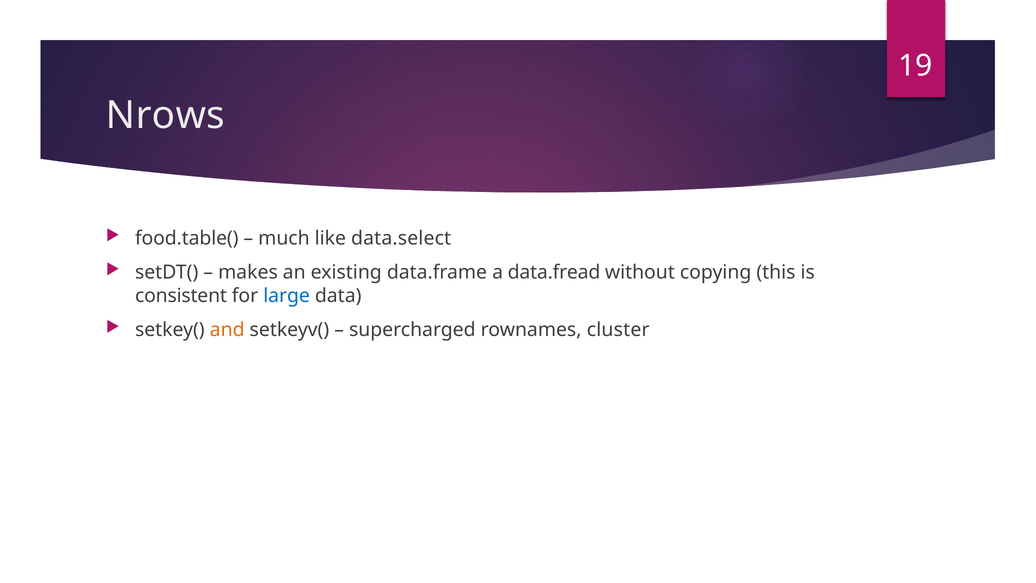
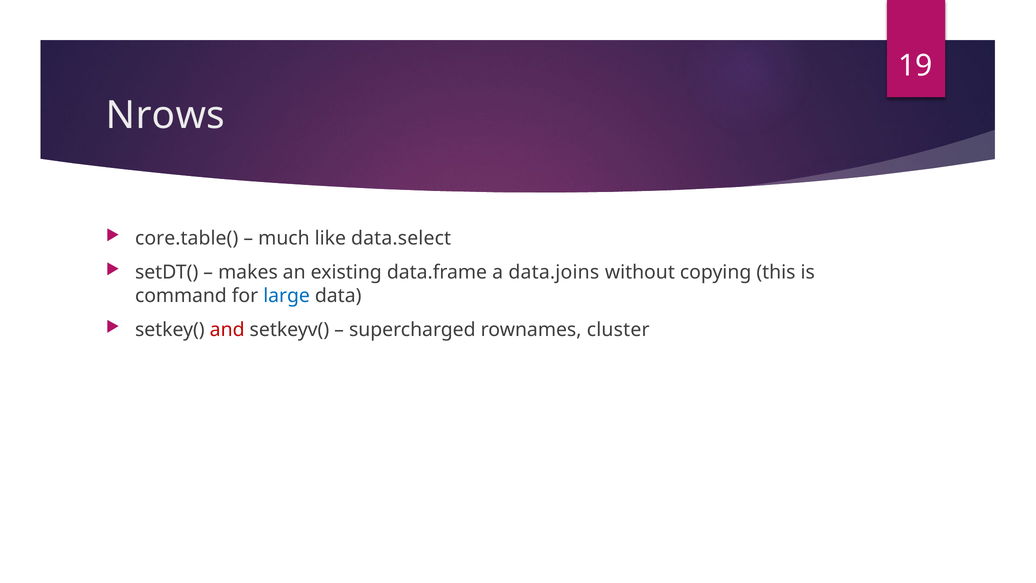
food.table(: food.table( -> core.table(
data.fread: data.fread -> data.joins
consistent: consistent -> command
and colour: orange -> red
